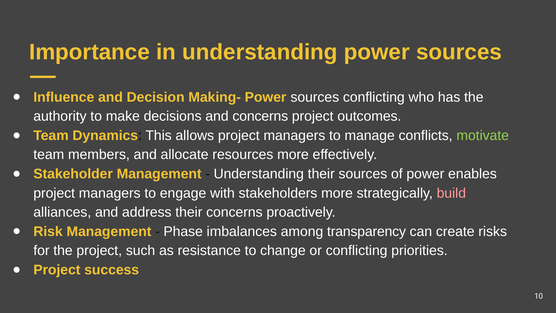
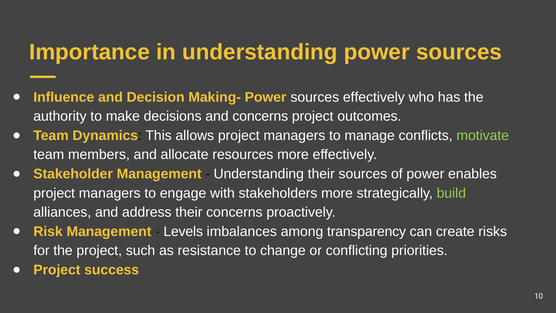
sources conflicting: conflicting -> effectively
build colour: pink -> light green
Phase: Phase -> Levels
